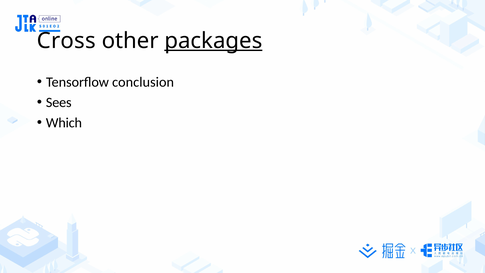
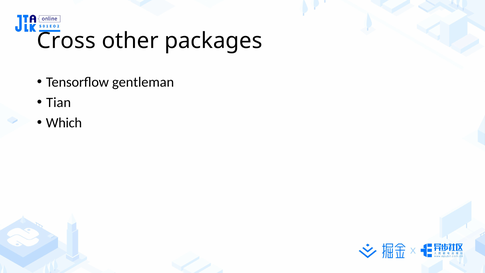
packages underline: present -> none
conclusion: conclusion -> gentleman
Sees: Sees -> Tian
